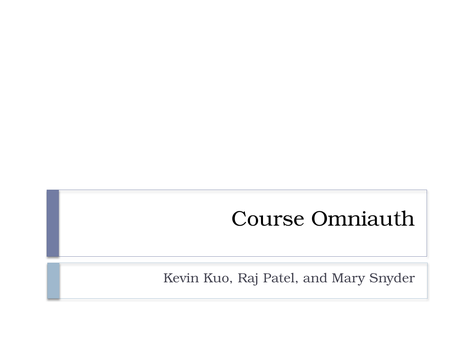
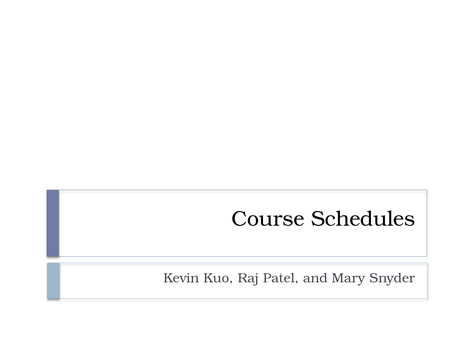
Omniauth: Omniauth -> Schedules
